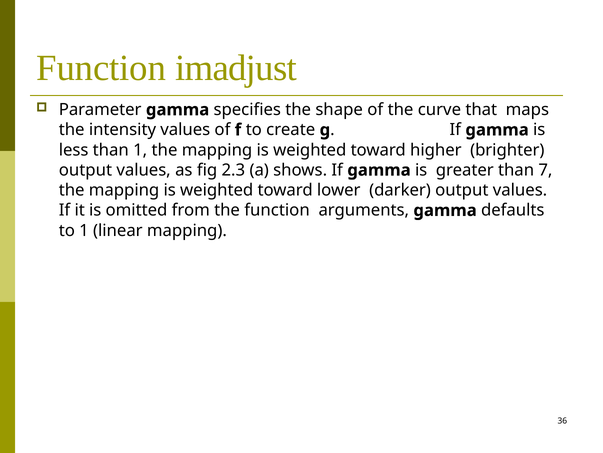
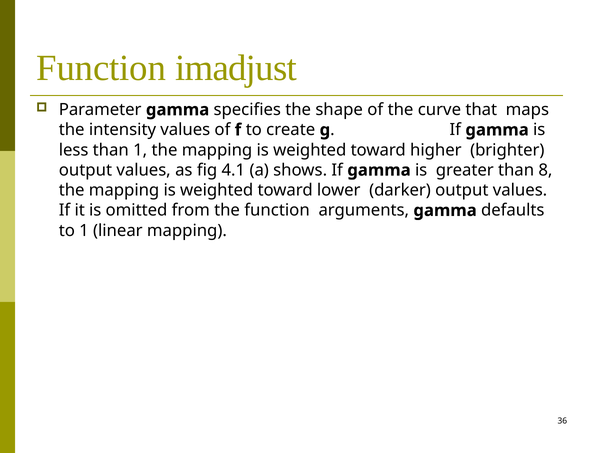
2.3: 2.3 -> 4.1
7: 7 -> 8
